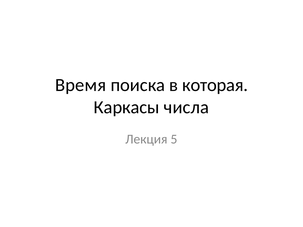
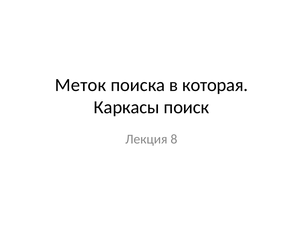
Время: Время -> Меток
числа: числа -> поиск
5: 5 -> 8
